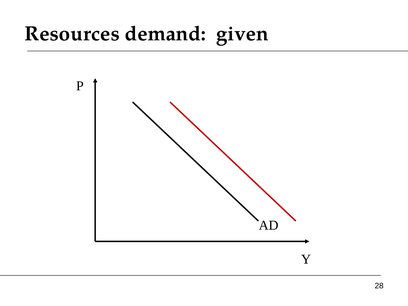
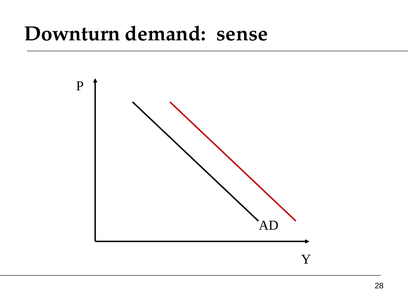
Resources: Resources -> Downturn
given: given -> sense
